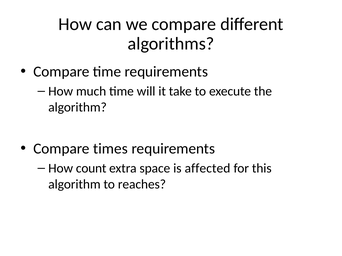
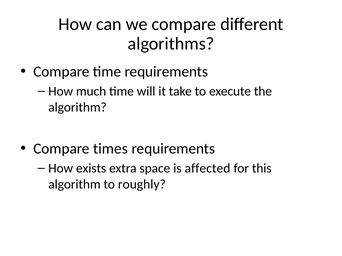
count: count -> exists
reaches: reaches -> roughly
